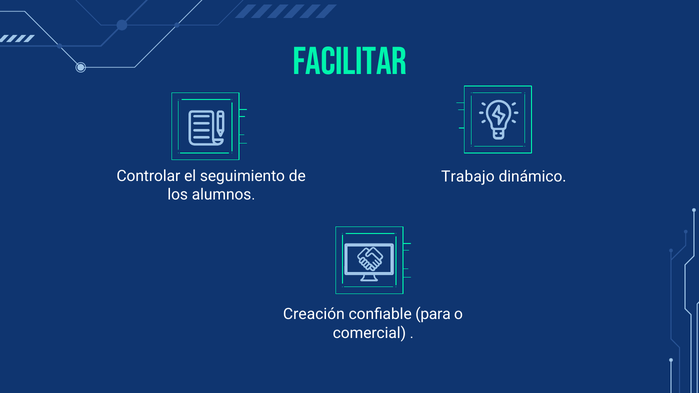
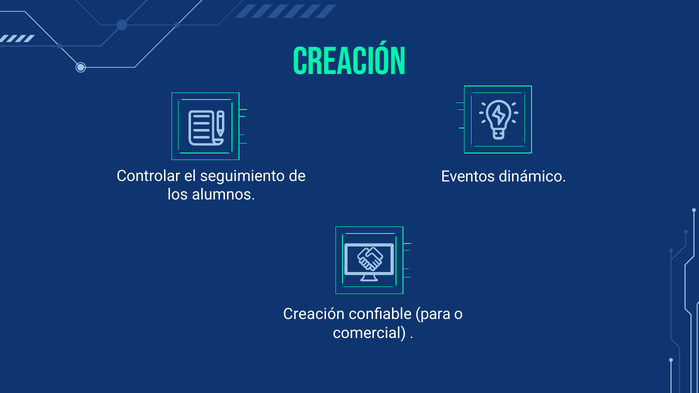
facilitar at (350, 61): facilitar -> creación
Trabajo: Trabajo -> Eventos
